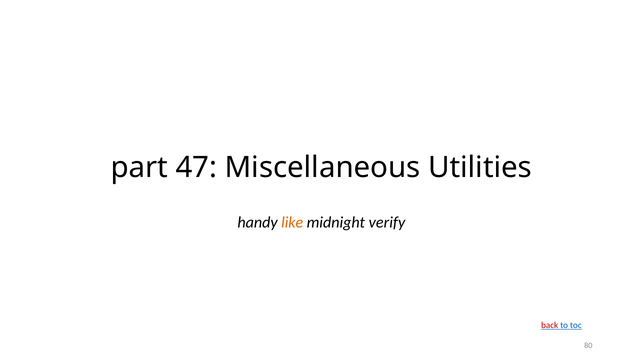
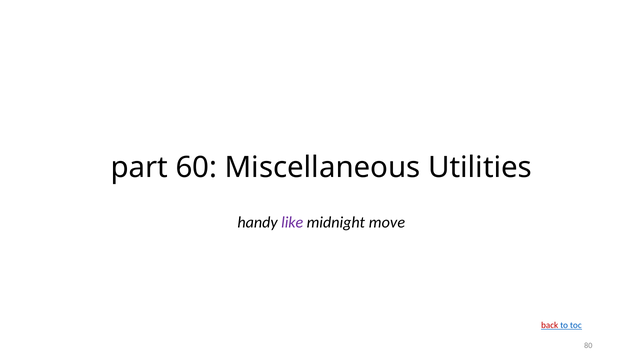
47: 47 -> 60
like colour: orange -> purple
verify: verify -> move
